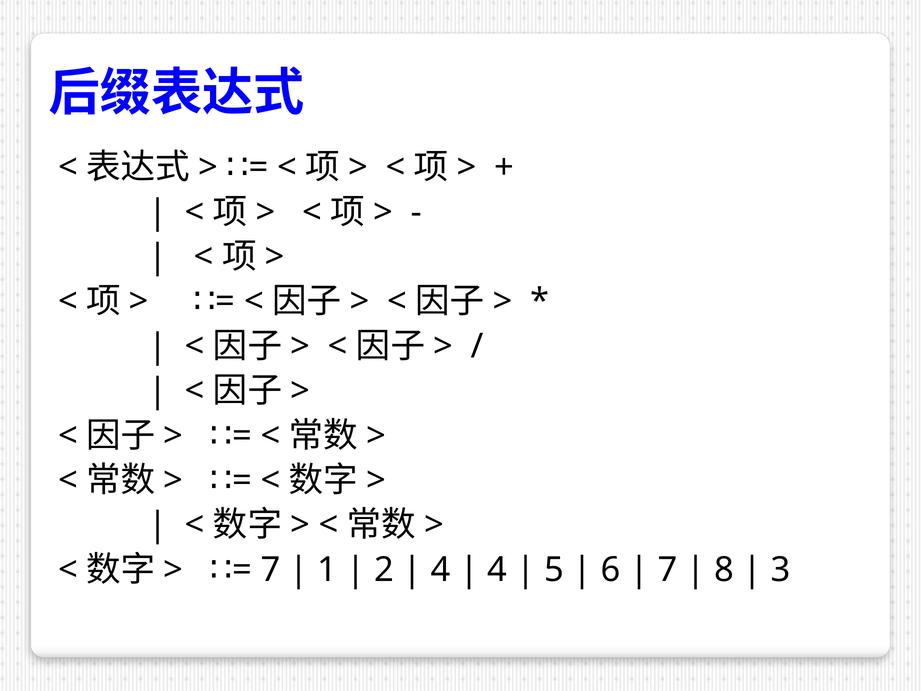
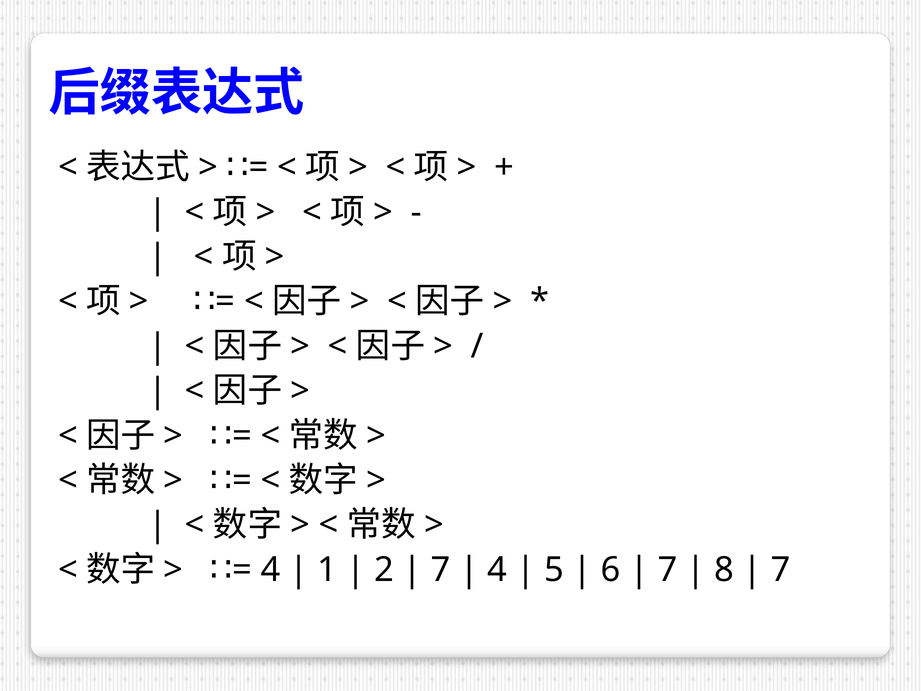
7 at (271, 570): 7 -> 4
4 at (441, 570): 4 -> 7
3 at (781, 570): 3 -> 7
